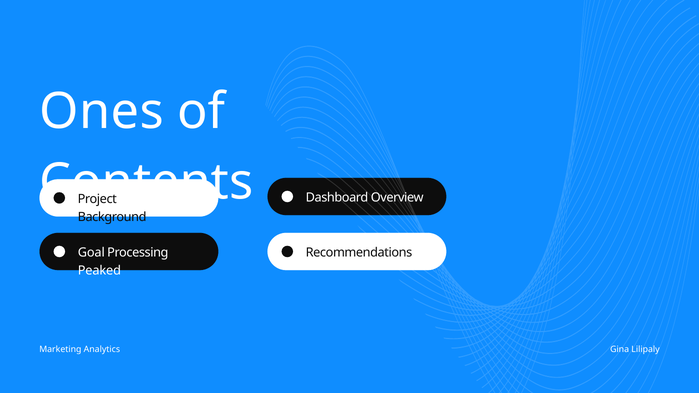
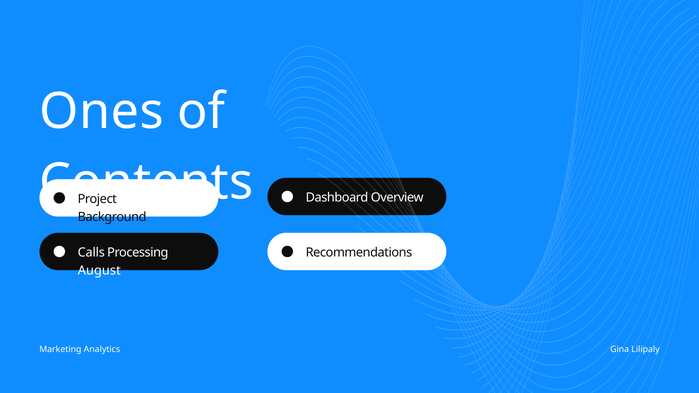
Goal: Goal -> Calls
Peaked: Peaked -> August
